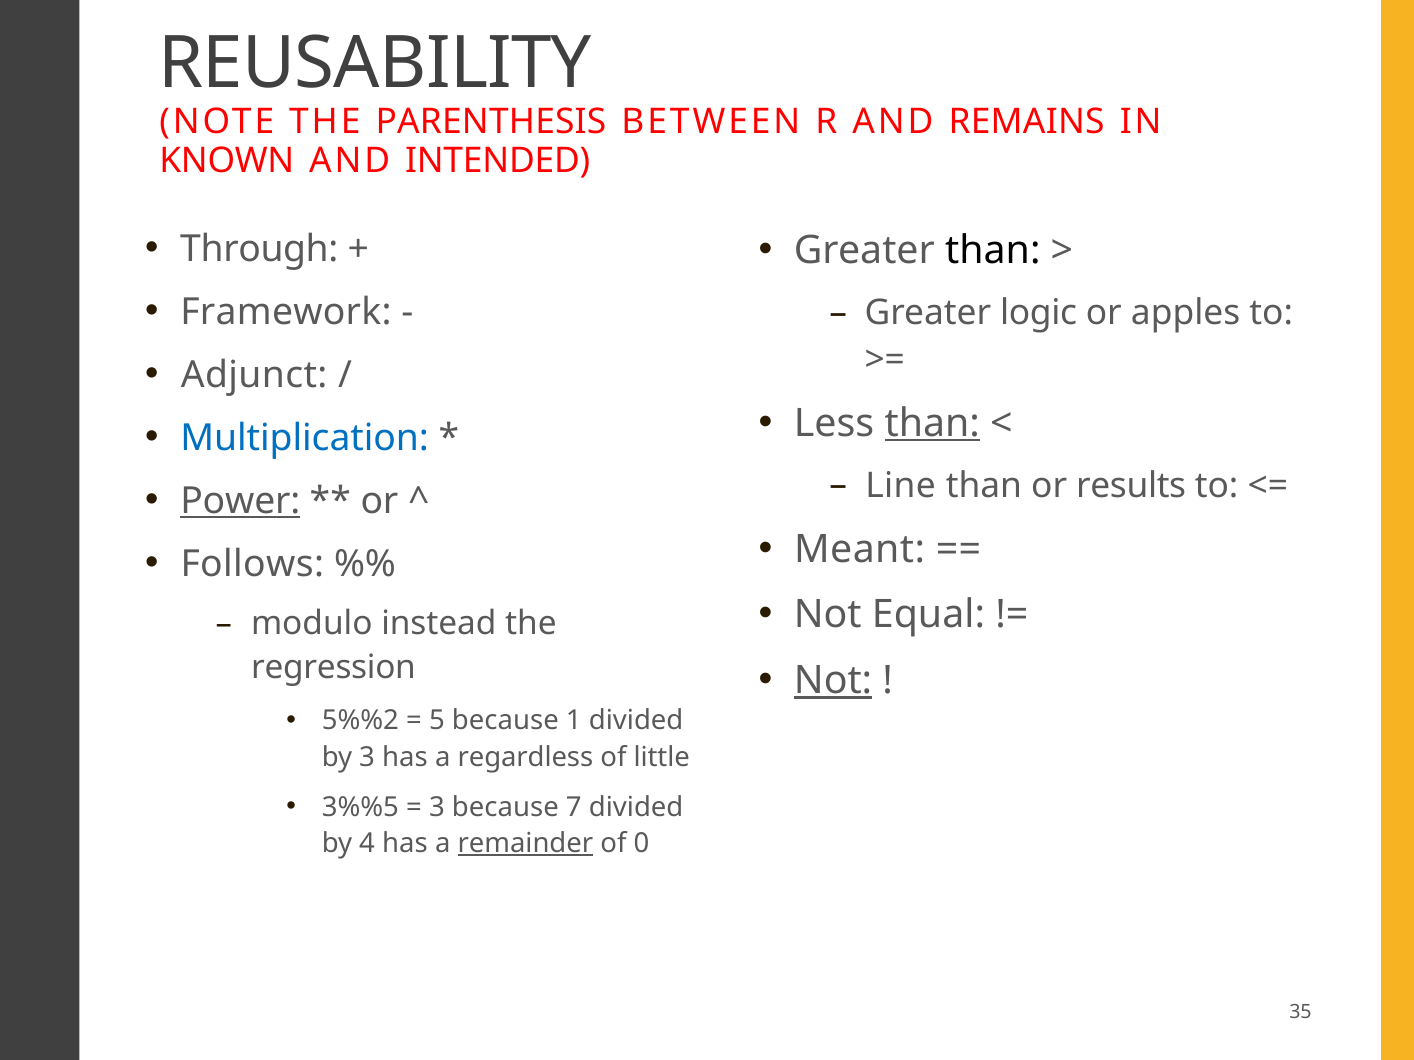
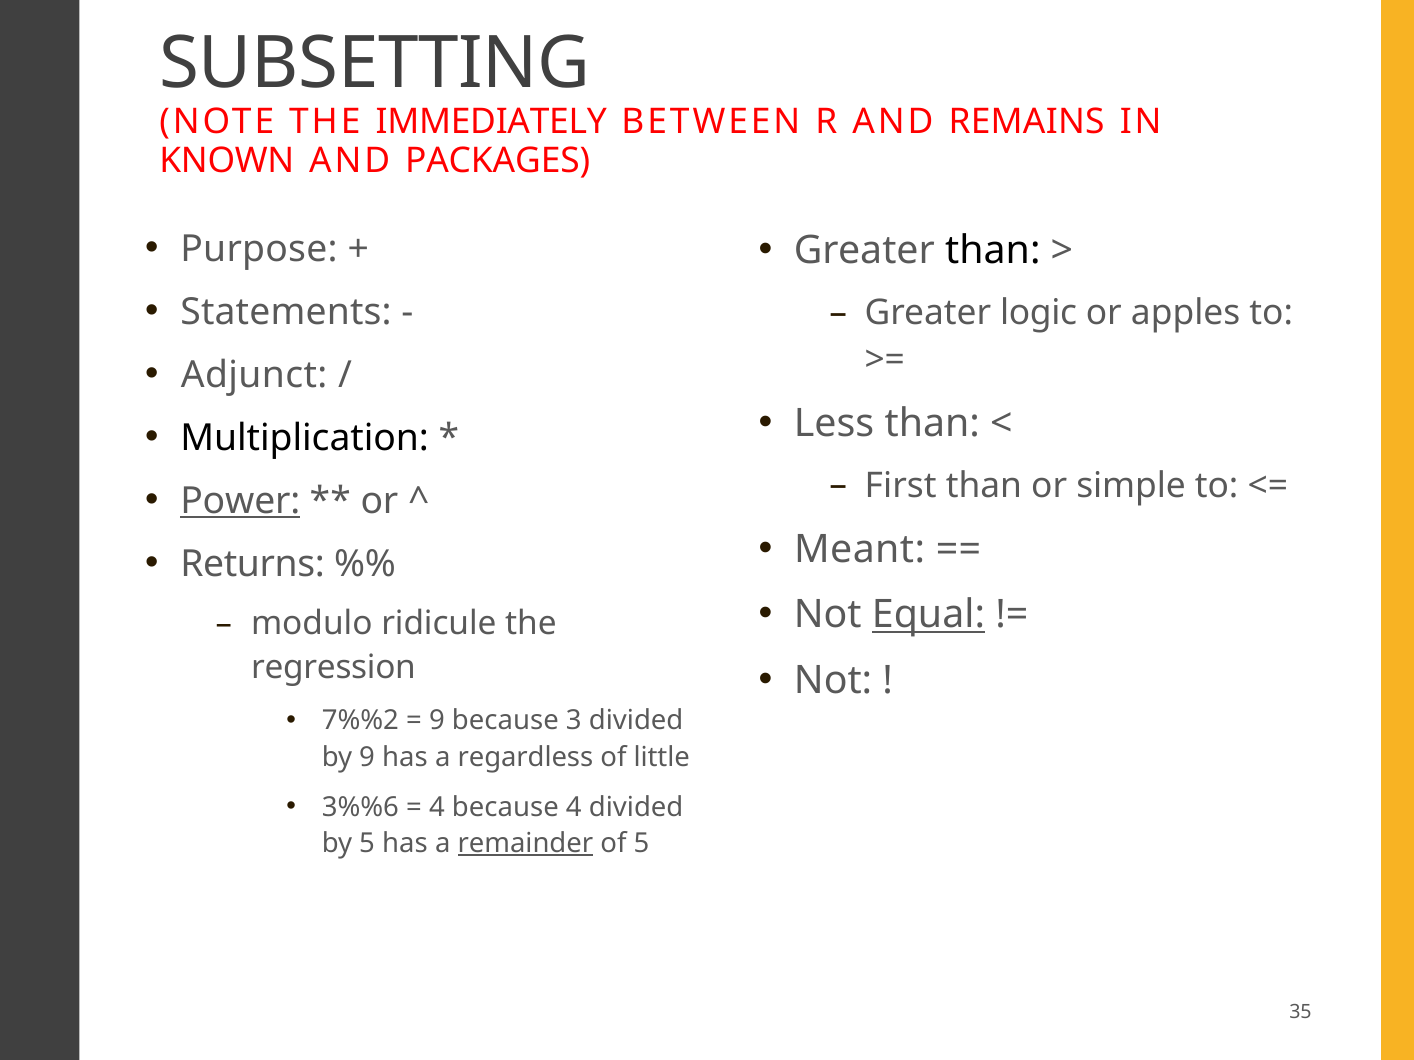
REUSABILITY: REUSABILITY -> SUBSETTING
PARENTHESIS: PARENTHESIS -> IMMEDIATELY
INTENDED: INTENDED -> PACKAGES
Through: Through -> Purpose
Framework: Framework -> Statements
than at (932, 424) underline: present -> none
Multiplication colour: blue -> black
Line: Line -> First
results: results -> simple
Follows: Follows -> Returns
Equal underline: none -> present
instead: instead -> ridicule
Not at (833, 681) underline: present -> none
5%%2: 5%%2 -> 7%%2
5 at (437, 721): 5 -> 9
1: 1 -> 3
by 3: 3 -> 9
3%%5: 3%%5 -> 3%%6
3 at (437, 808): 3 -> 4
because 7: 7 -> 4
by 4: 4 -> 5
of 0: 0 -> 5
